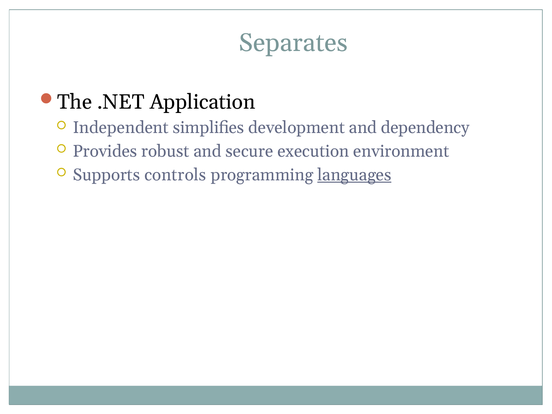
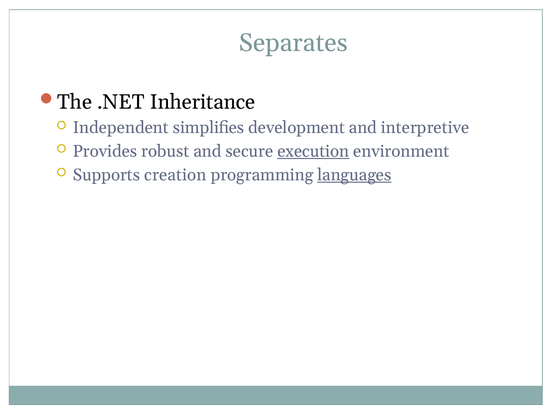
Application: Application -> Inheritance
dependency: dependency -> interpretive
execution underline: none -> present
controls: controls -> creation
